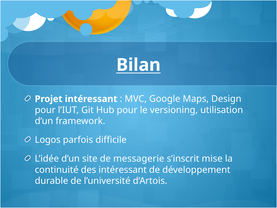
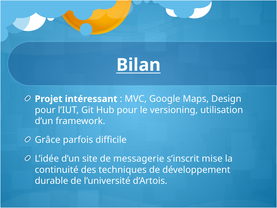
Logos: Logos -> Grâce
des intéressant: intéressant -> techniques
